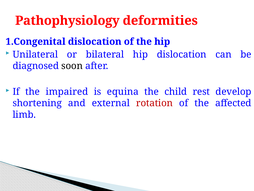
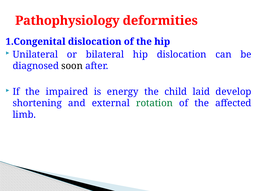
equina: equina -> energy
rest: rest -> laid
rotation colour: red -> green
